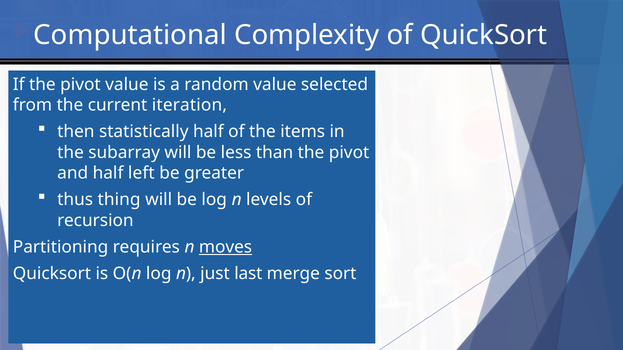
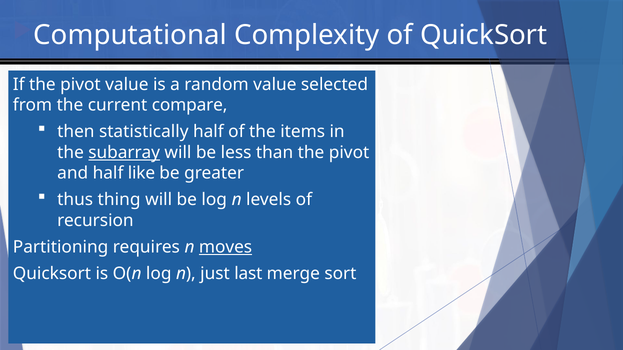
iteration: iteration -> compare
subarray underline: none -> present
left: left -> like
